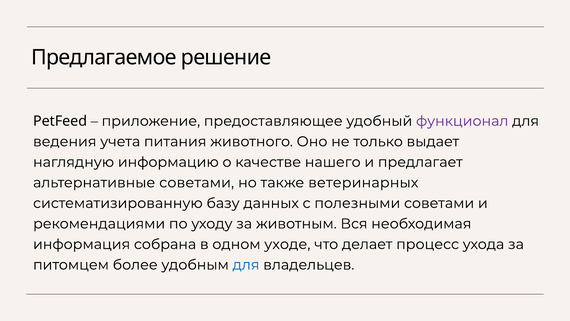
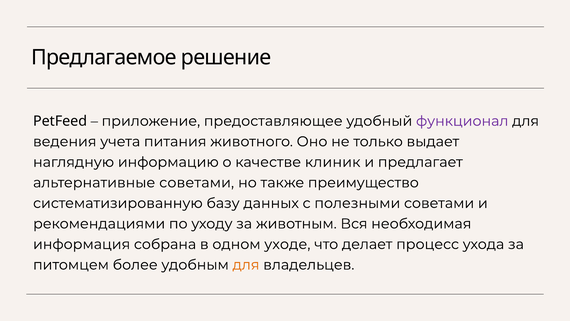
нашего: нашего -> клиник
ветеринарных: ветеринарных -> преимущество
для at (246, 265) colour: blue -> orange
